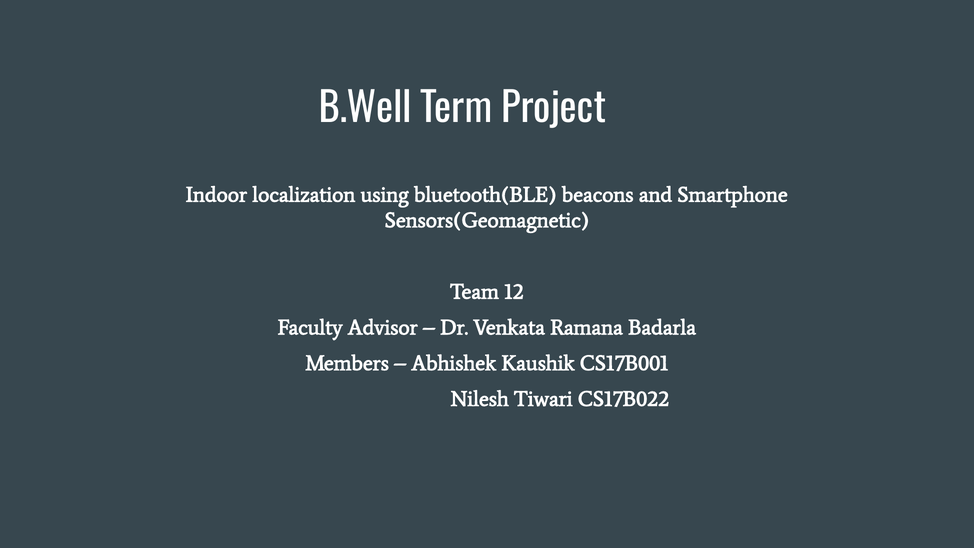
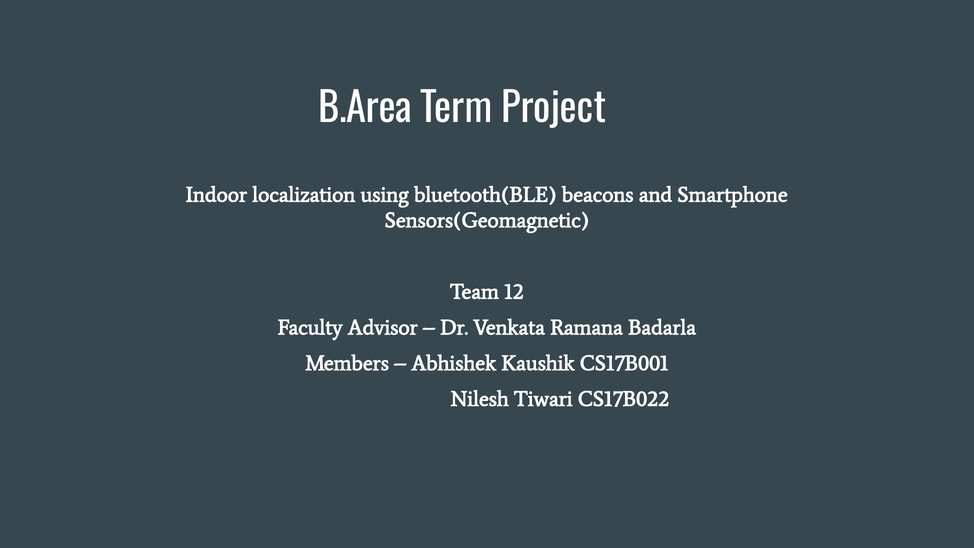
B.Well: B.Well -> B.Area
